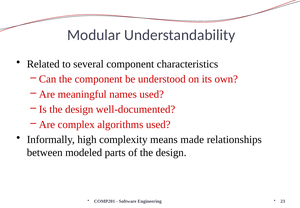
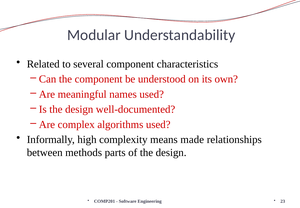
modeled: modeled -> methods
